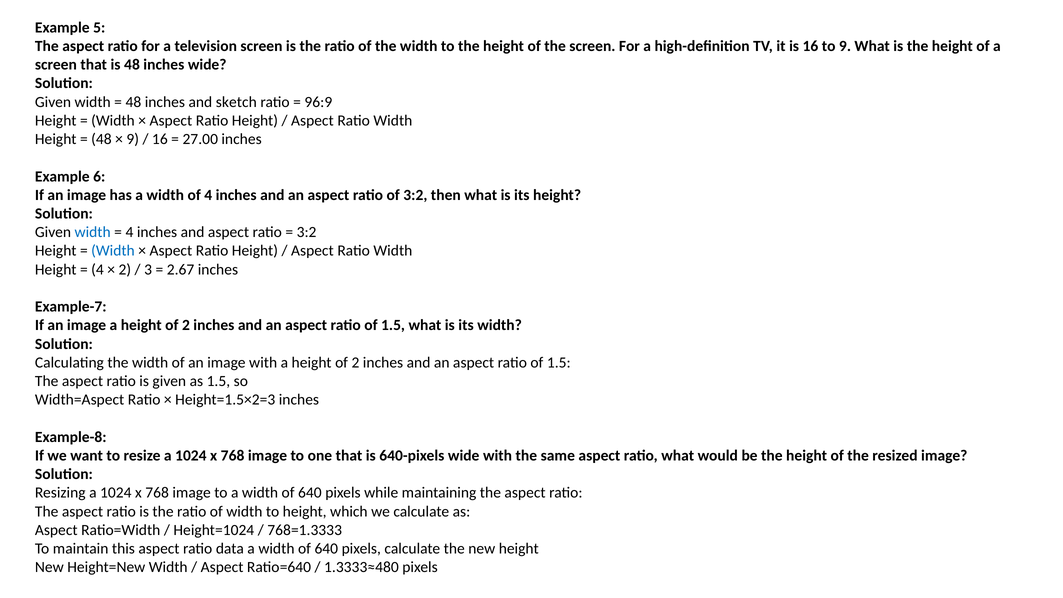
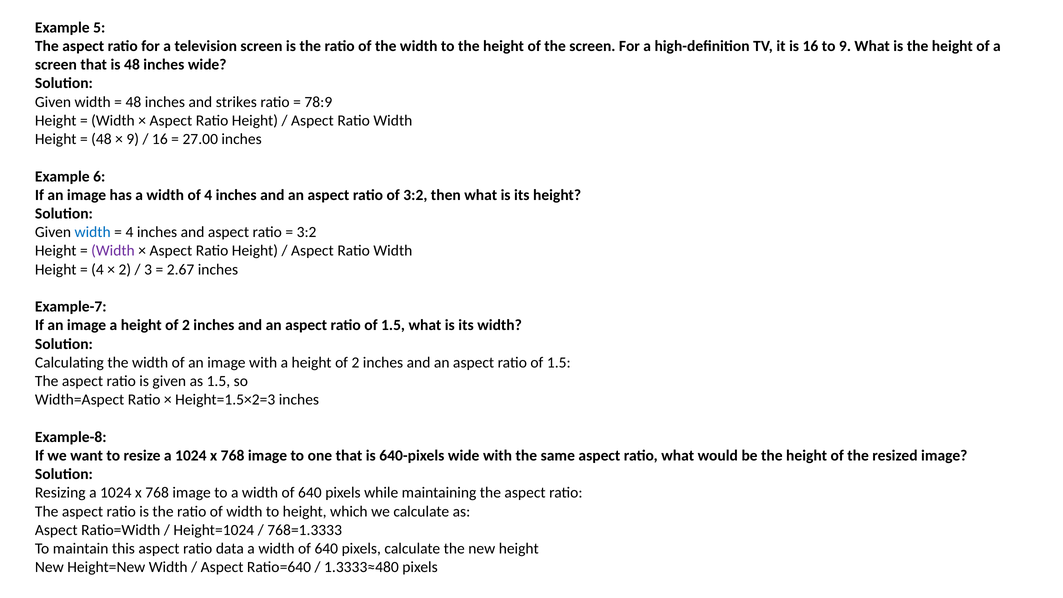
sketch: sketch -> strikes
96:9: 96:9 -> 78:9
Width at (113, 251) colour: blue -> purple
